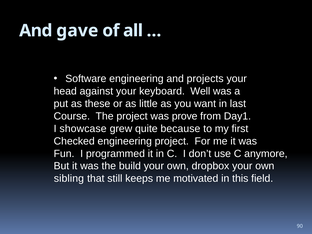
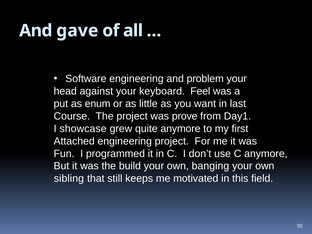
projects: projects -> problem
Well: Well -> Feel
these: these -> enum
quite because: because -> anymore
Checked: Checked -> Attached
dropbox: dropbox -> banging
